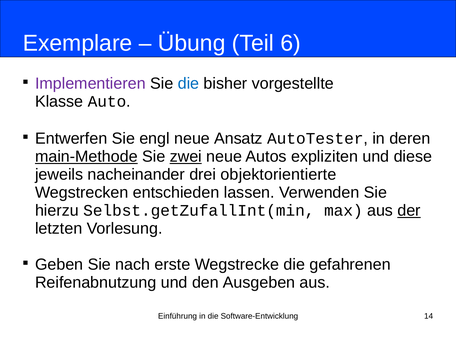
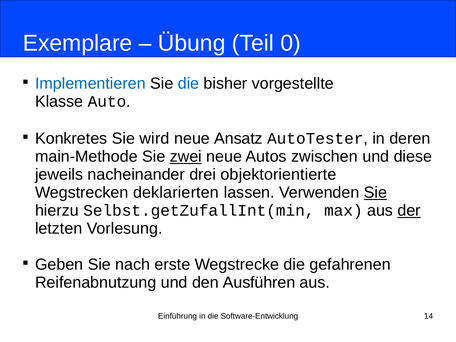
6: 6 -> 0
Implementieren colour: purple -> blue
Entwerfen: Entwerfen -> Konkretes
engl: engl -> wird
main-Methode underline: present -> none
expliziten: expliziten -> zwischen
entschieden: entschieden -> deklarierten
Sie at (375, 193) underline: none -> present
Ausgeben: Ausgeben -> Ausführen
